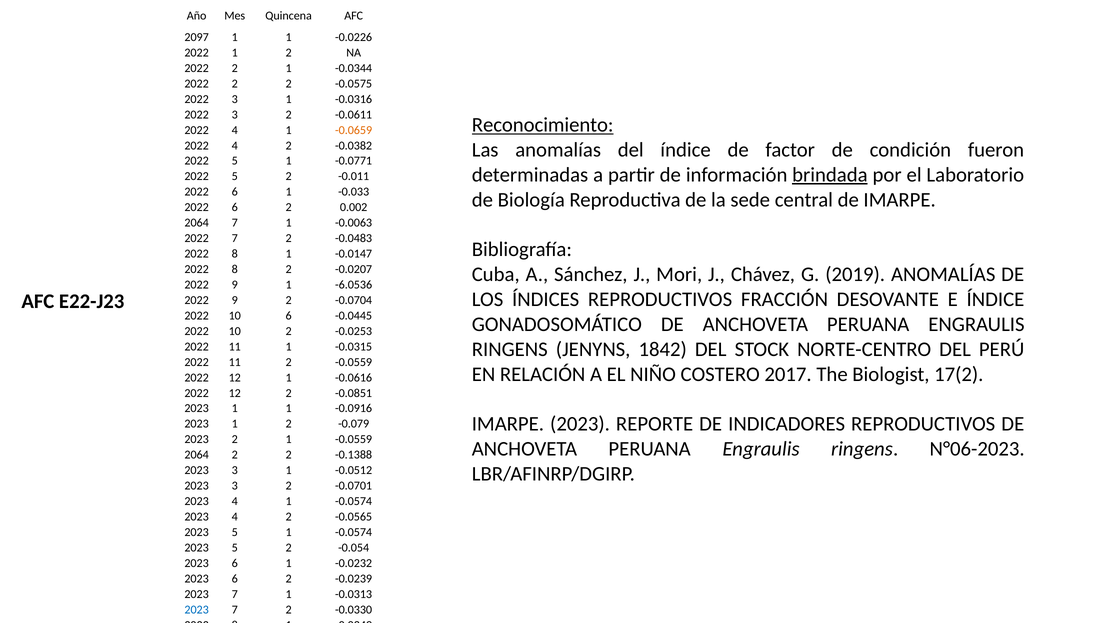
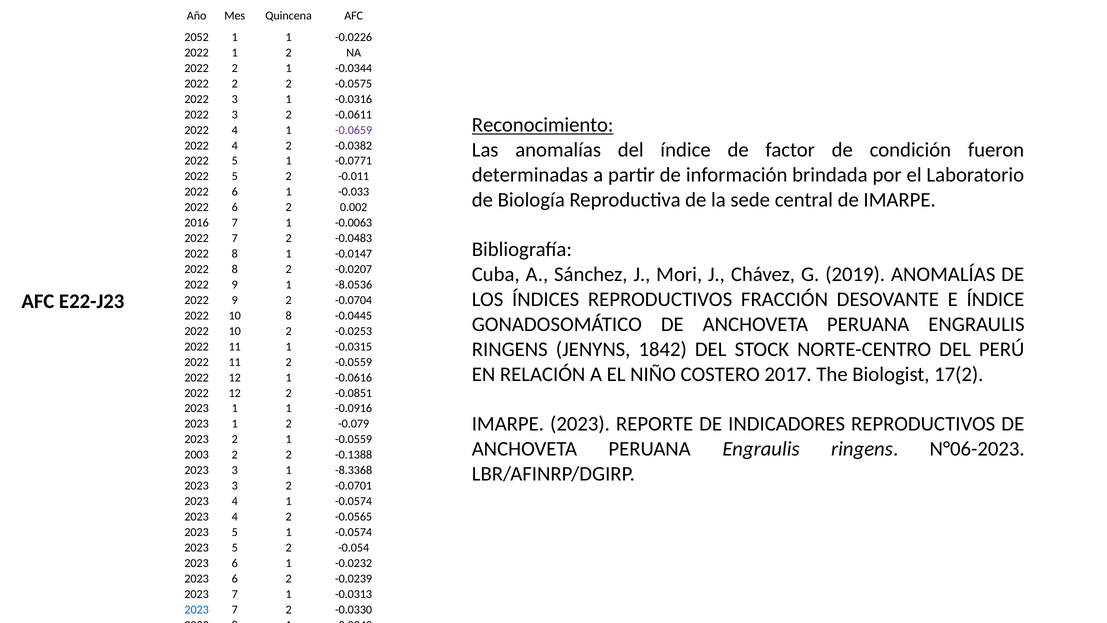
2097: 2097 -> 2052
-0.0659 colour: orange -> purple
brindada underline: present -> none
2064 at (197, 223): 2064 -> 2016
-6.0536: -6.0536 -> -8.0536
10 6: 6 -> 8
2064 at (197, 455): 2064 -> 2003
-0.0512: -0.0512 -> -8.3368
